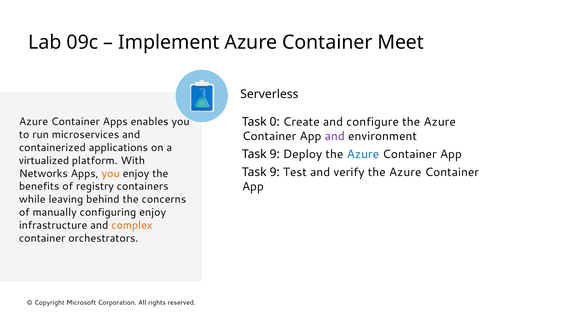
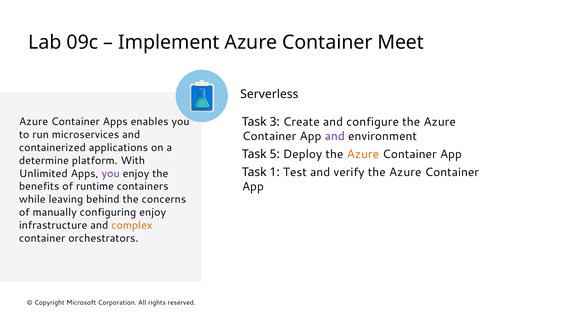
0: 0 -> 3
9 at (275, 154): 9 -> 5
Azure at (363, 154) colour: blue -> orange
virtualized: virtualized -> determine
9 at (275, 172): 9 -> 1
Networks: Networks -> Unlimited
you at (111, 173) colour: orange -> purple
registry: registry -> runtime
